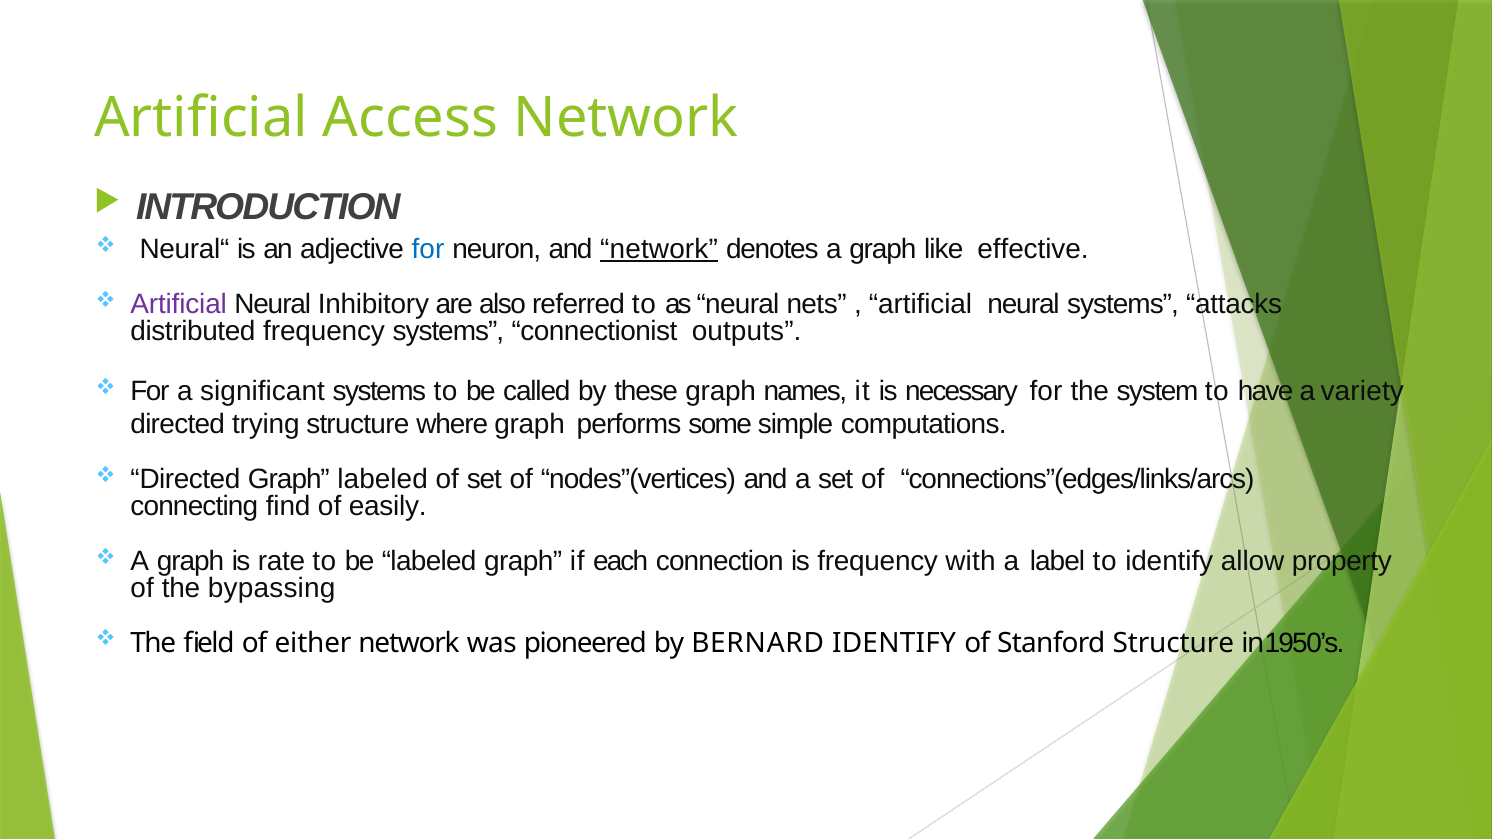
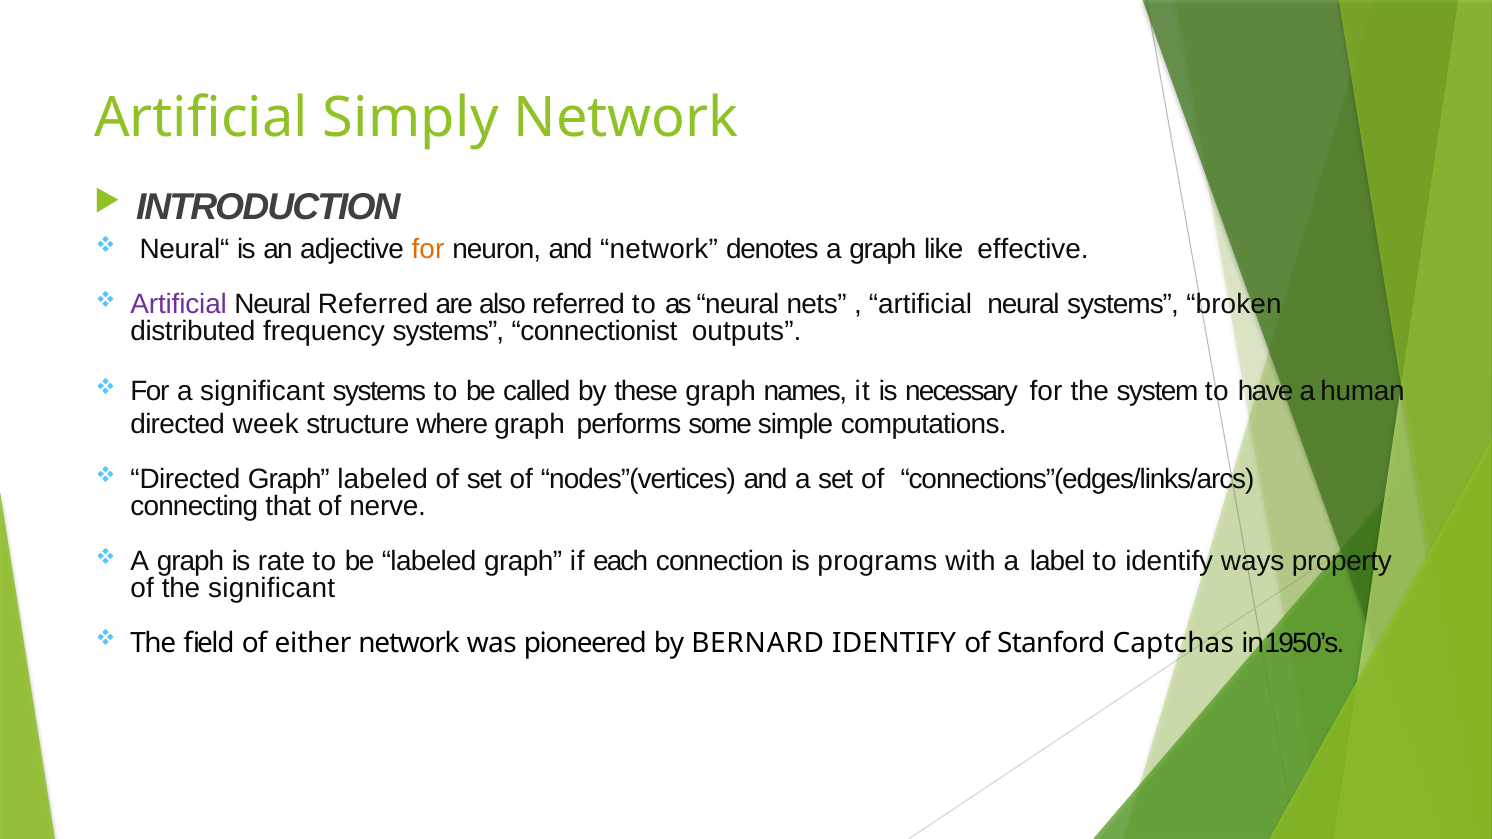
Access: Access -> Simply
for at (428, 249) colour: blue -> orange
network at (659, 249) underline: present -> none
Neural Inhibitory: Inhibitory -> Referred
attacks: attacks -> broken
variety: variety -> human
trying: trying -> week
find: find -> that
easily: easily -> nerve
is frequency: frequency -> programs
allow: allow -> ways
the bypassing: bypassing -> significant
Stanford Structure: Structure -> Captchas
